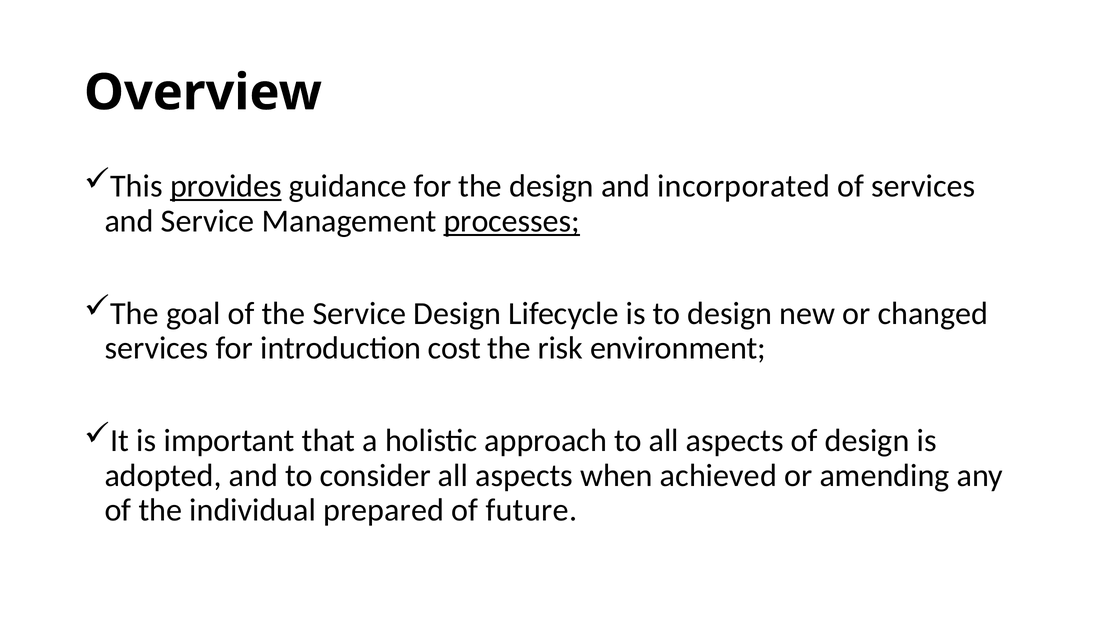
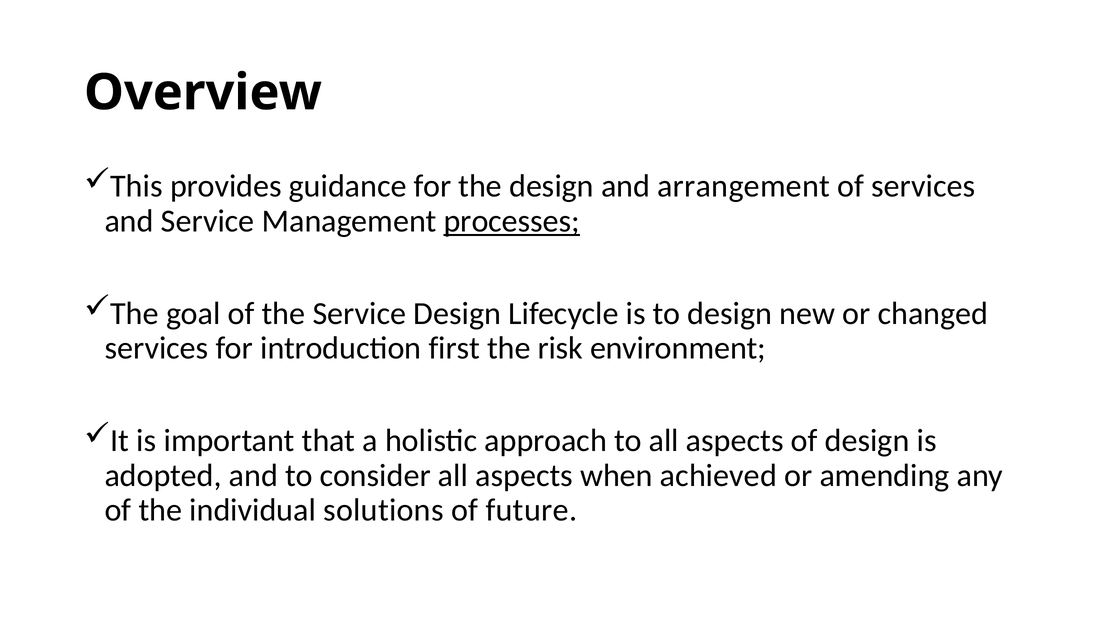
provides underline: present -> none
incorporated: incorporated -> arrangement
cost: cost -> first
prepared: prepared -> solutions
